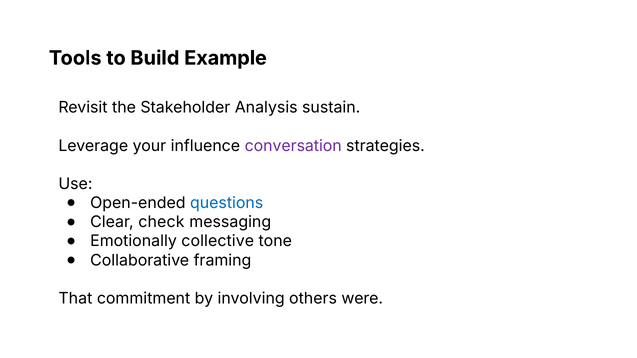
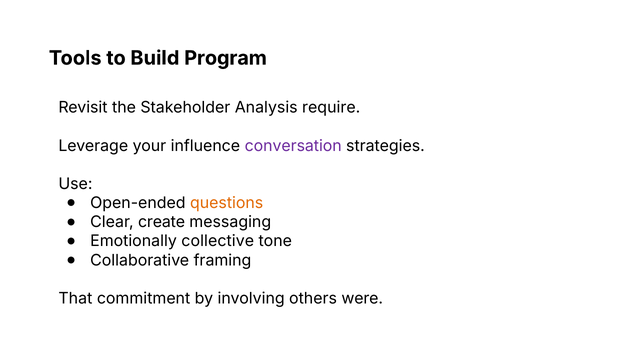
Example: Example -> Program
sustain: sustain -> require
questions colour: blue -> orange
check: check -> create
